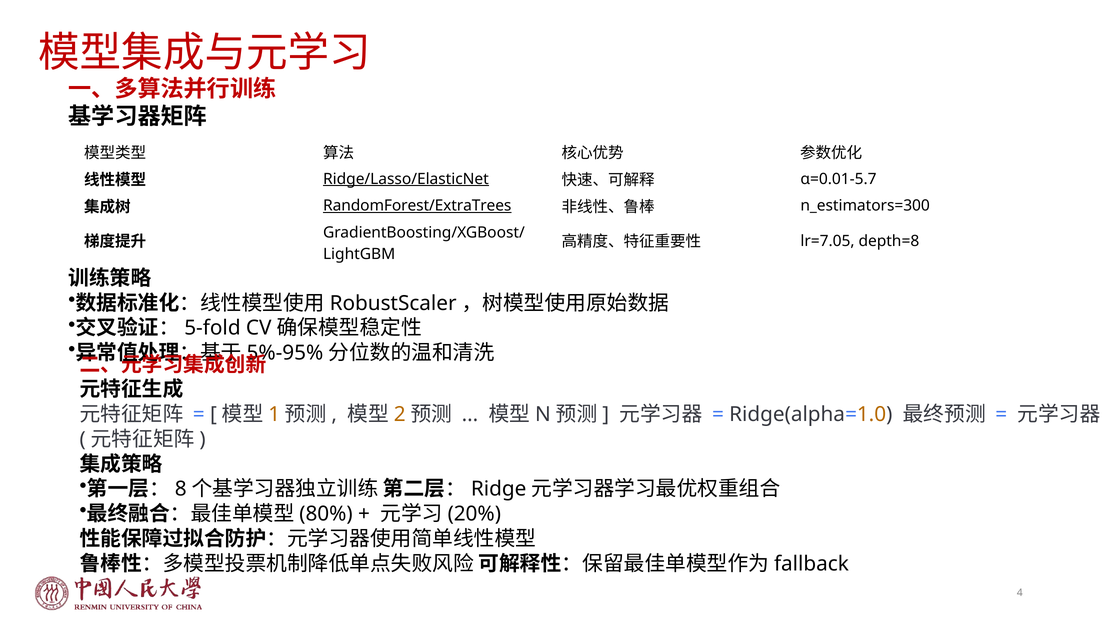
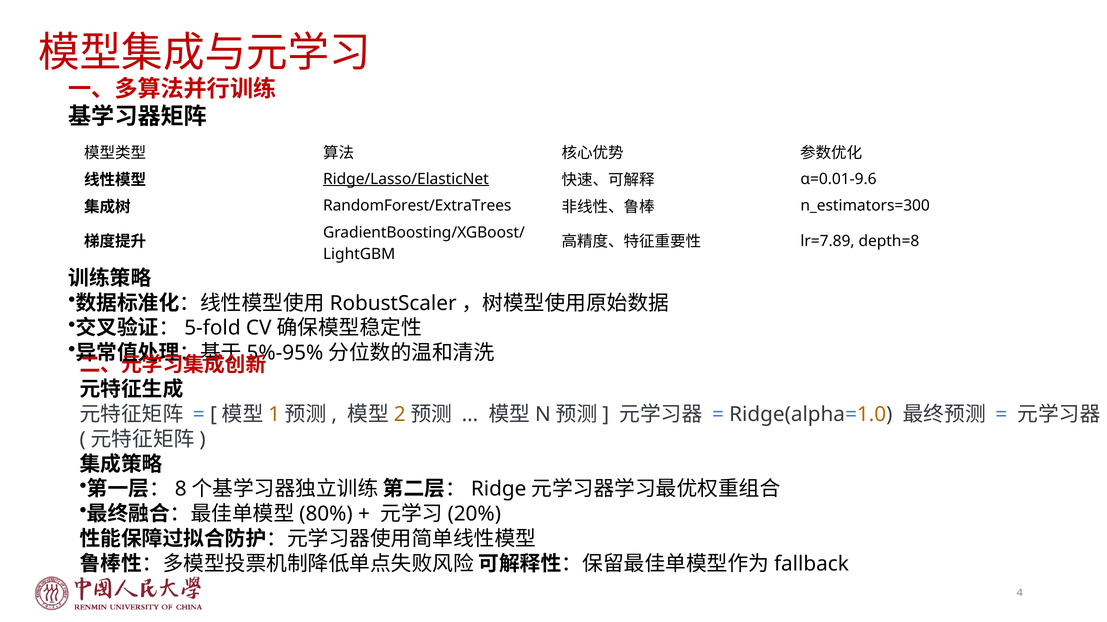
α=0.01-5.7: α=0.01-5.7 -> α=0.01-9.6
RandomForest/ExtraTrees underline: present -> none
lr=7.05: lr=7.05 -> lr=7.89
